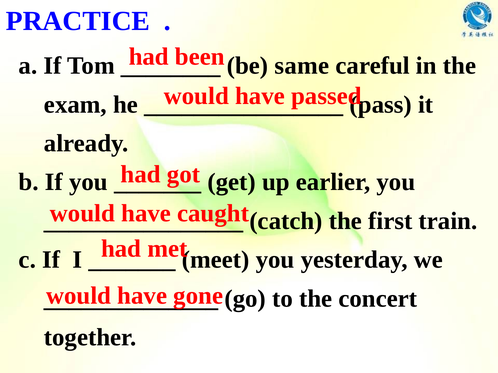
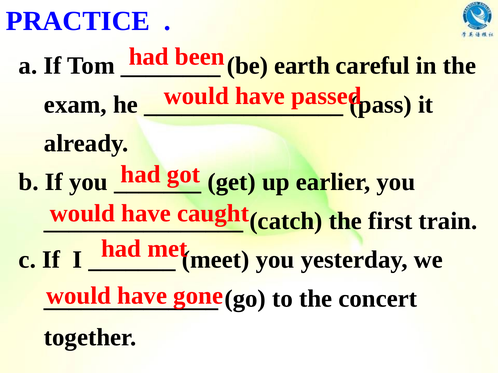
same: same -> earth
